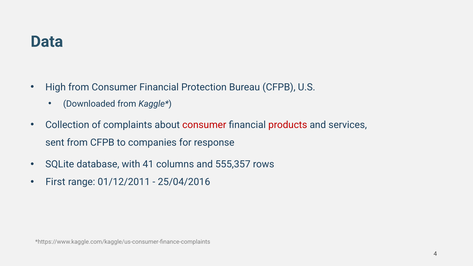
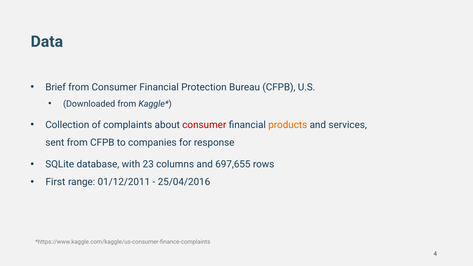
High: High -> Brief
products colour: red -> orange
41: 41 -> 23
555,357: 555,357 -> 697,655
